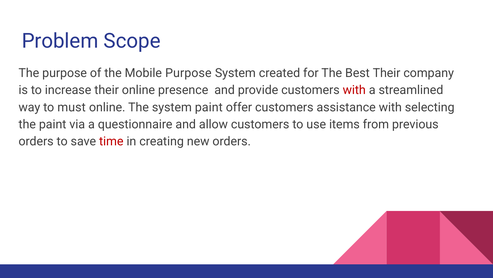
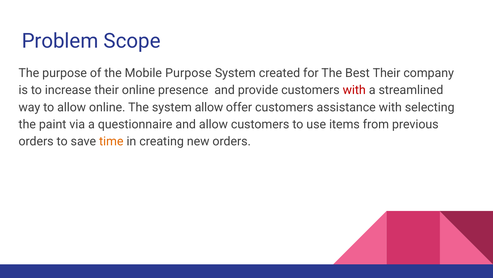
to must: must -> allow
system paint: paint -> allow
time colour: red -> orange
